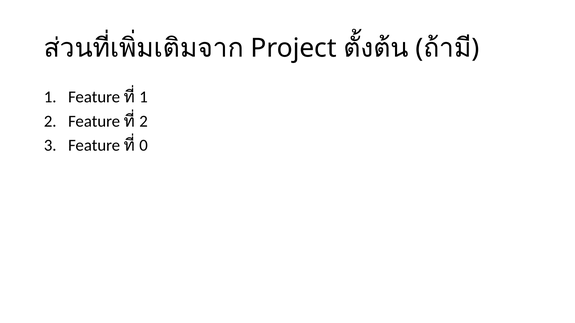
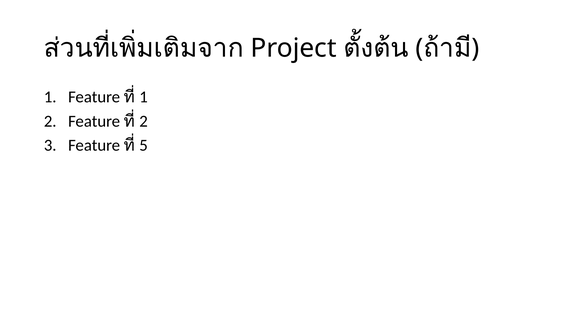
0: 0 -> 5
